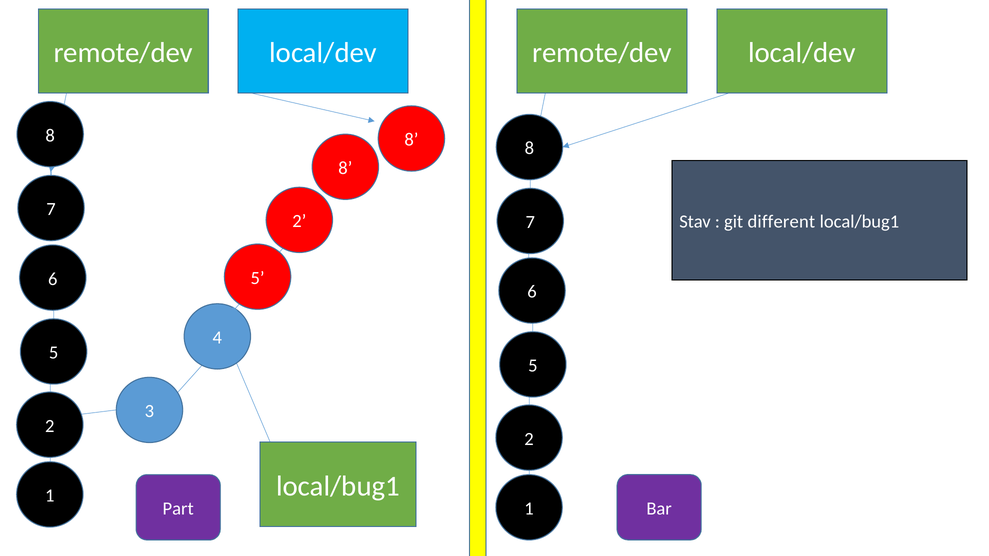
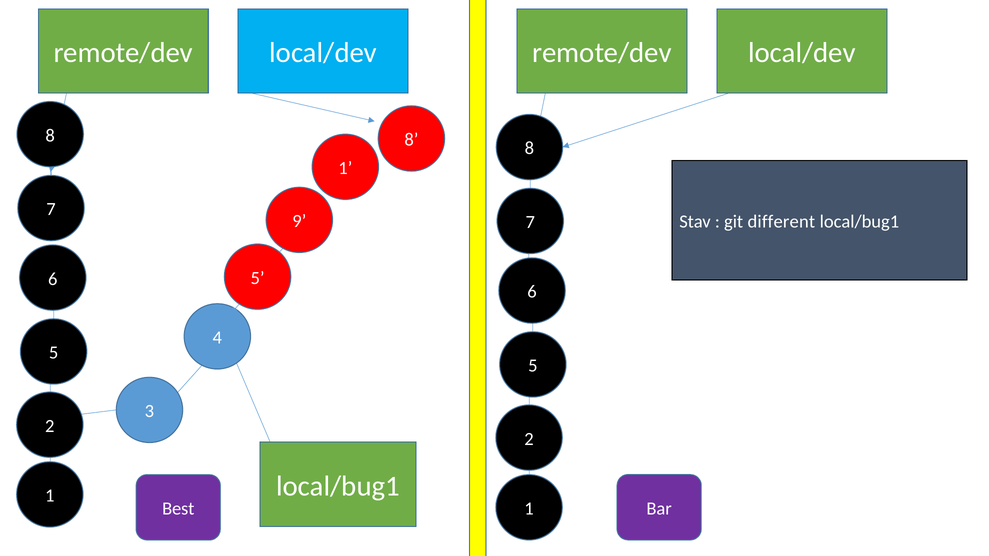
8 at (345, 168): 8 -> 1
2 at (299, 221): 2 -> 9
Part: Part -> Best
